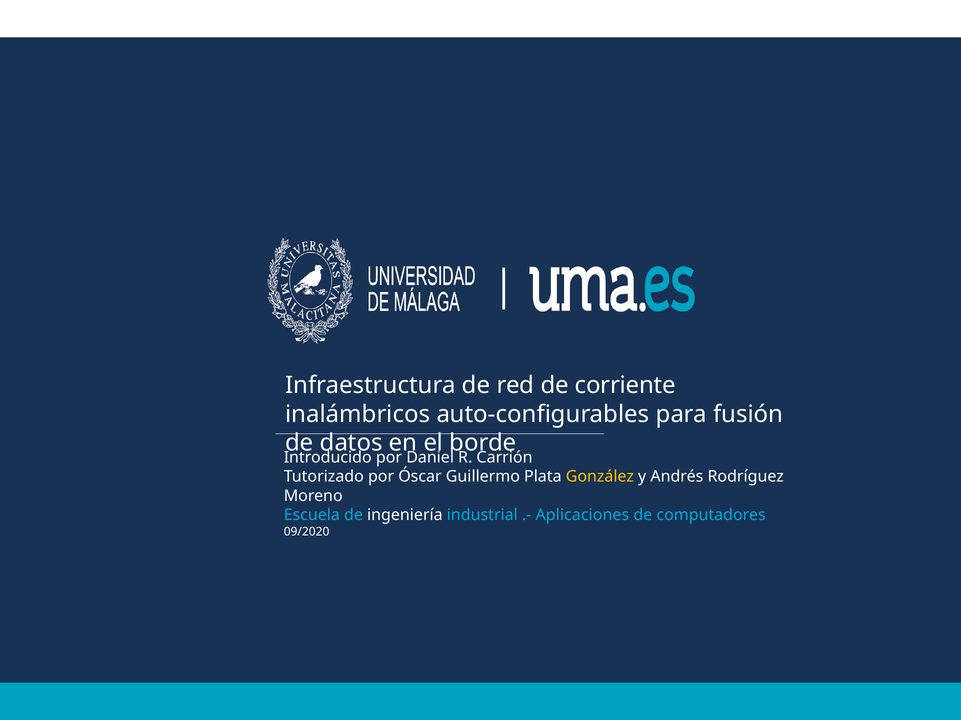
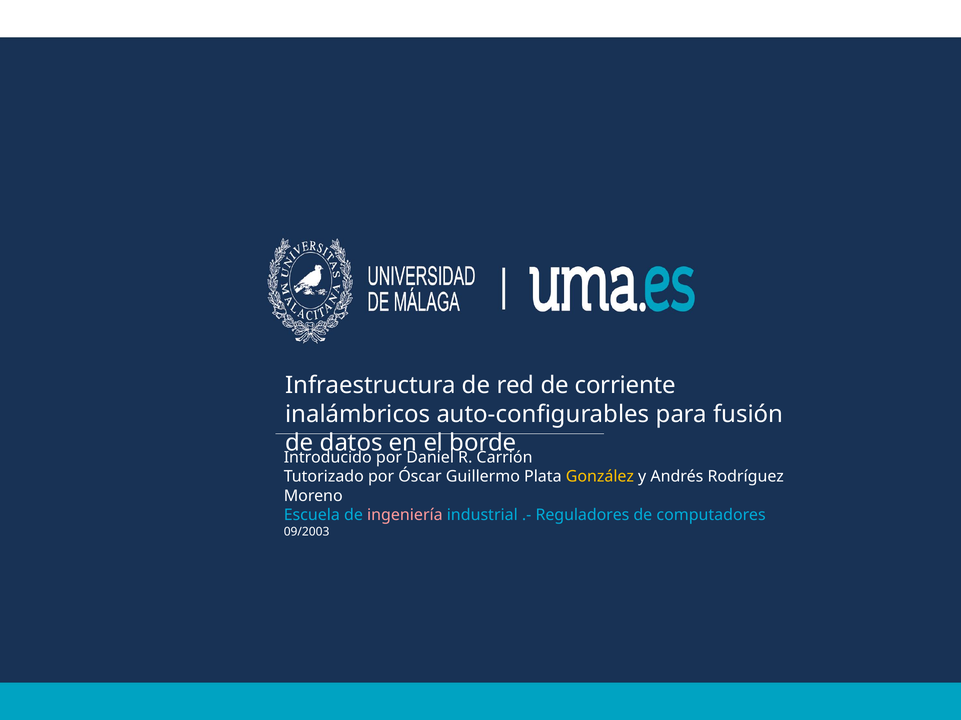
ingeniería colour: white -> pink
Aplicaciones: Aplicaciones -> Reguladores
09/2020: 09/2020 -> 09/2003
